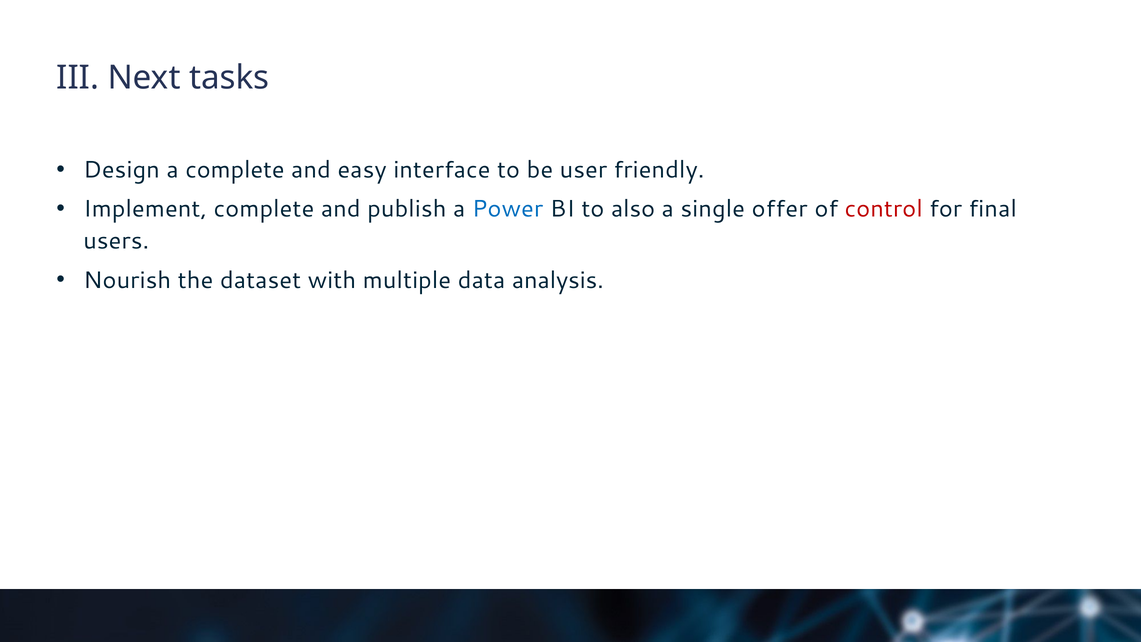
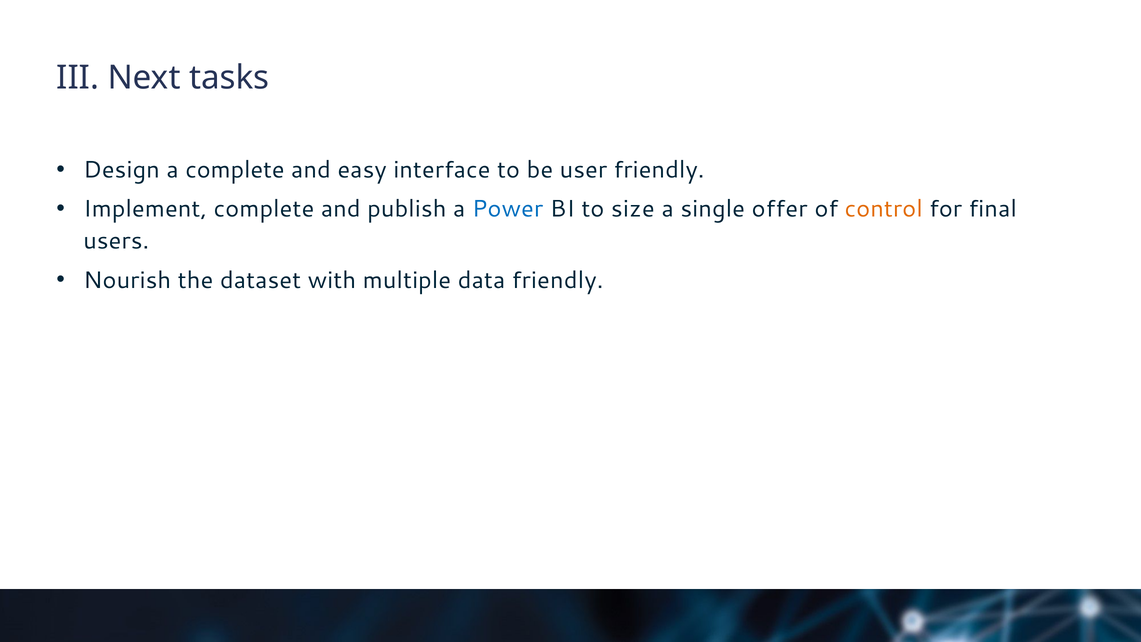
also: also -> size
control colour: red -> orange
data analysis: analysis -> friendly
